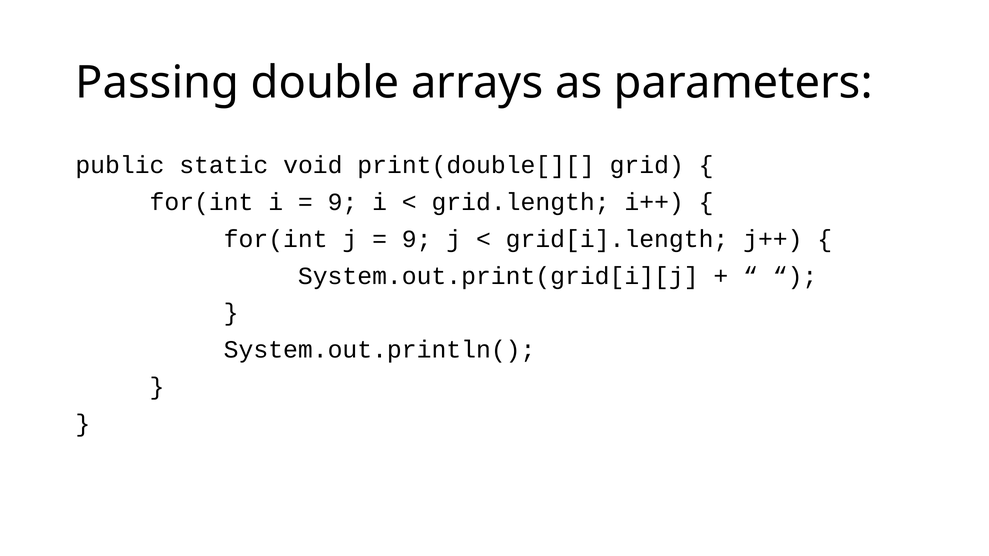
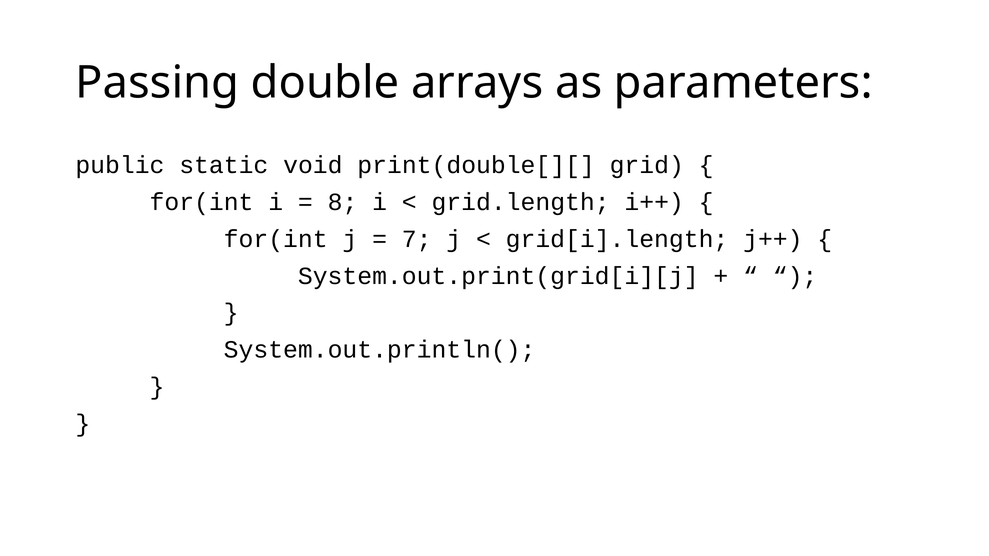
9 at (343, 202): 9 -> 8
9 at (417, 239): 9 -> 7
